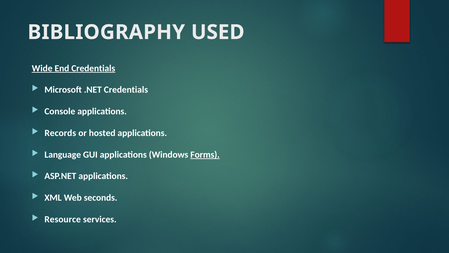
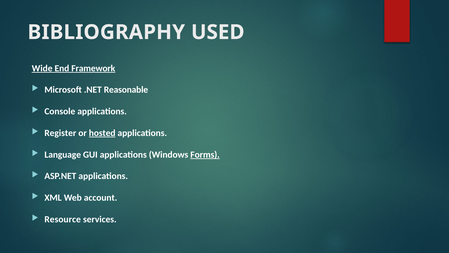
End Credentials: Credentials -> Framework
.NET Credentials: Credentials -> Reasonable
Records: Records -> Register
hosted underline: none -> present
seconds: seconds -> account
